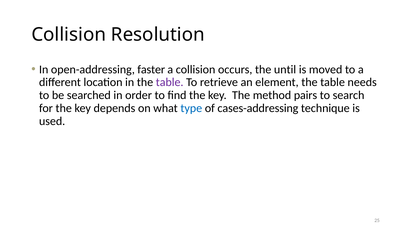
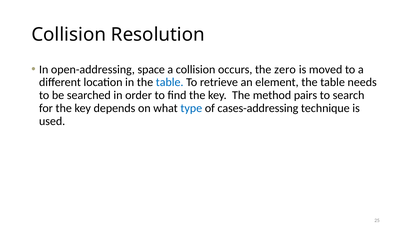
faster: faster -> space
until: until -> zero
table at (170, 82) colour: purple -> blue
